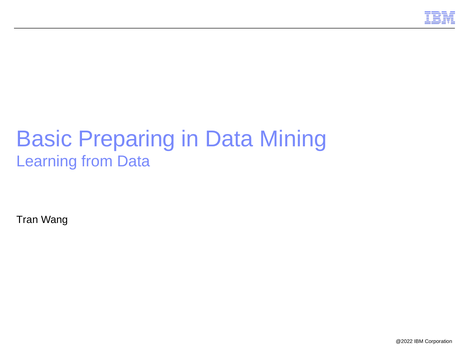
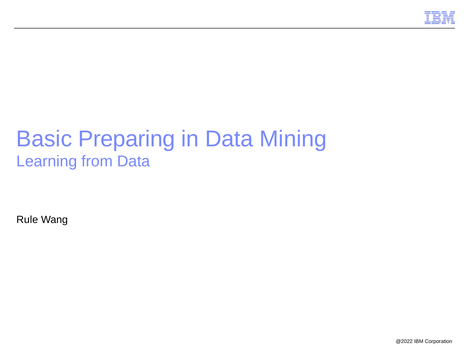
Tran: Tran -> Rule
